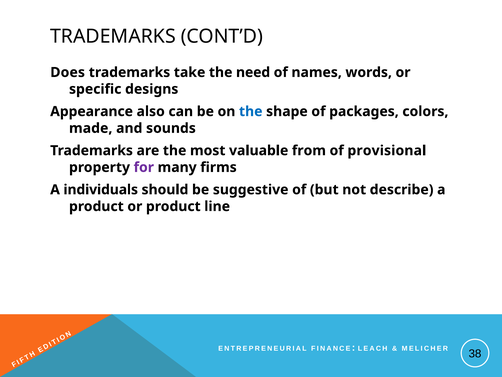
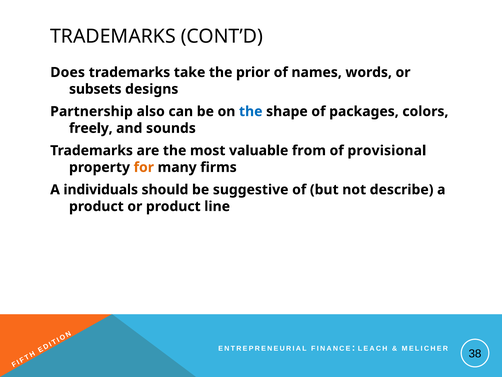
need: need -> prior
specific: specific -> subsets
Appearance: Appearance -> Partnership
made: made -> freely
for colour: purple -> orange
